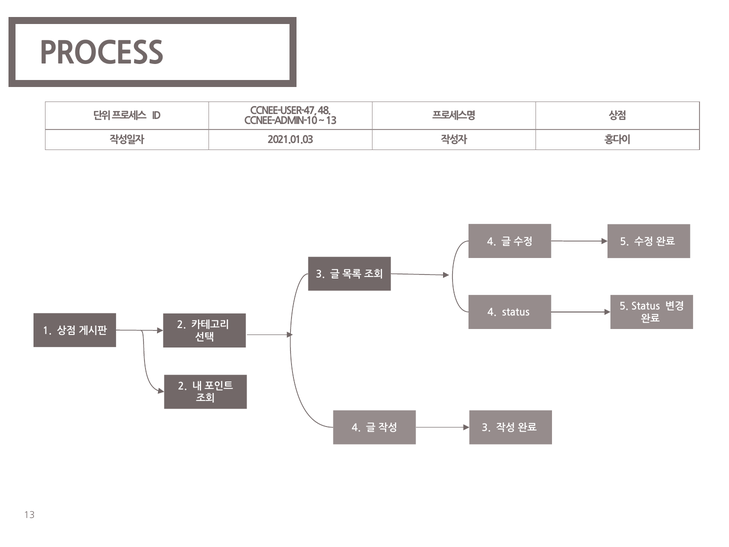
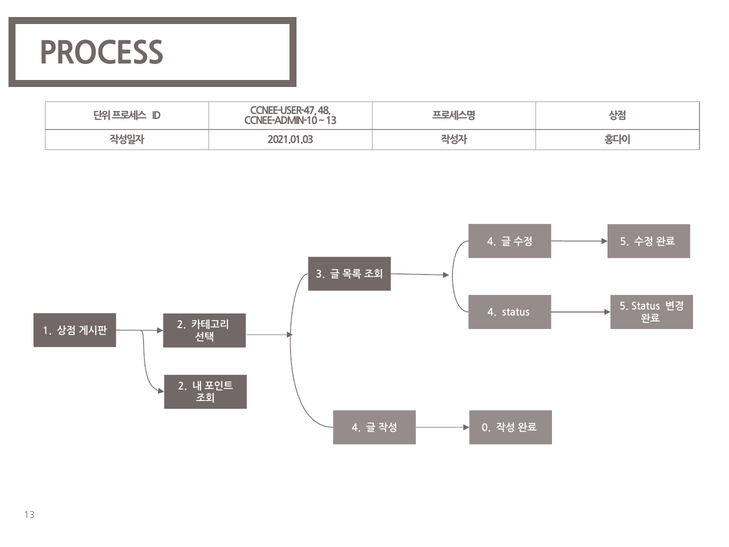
3 at (486, 428): 3 -> 0
